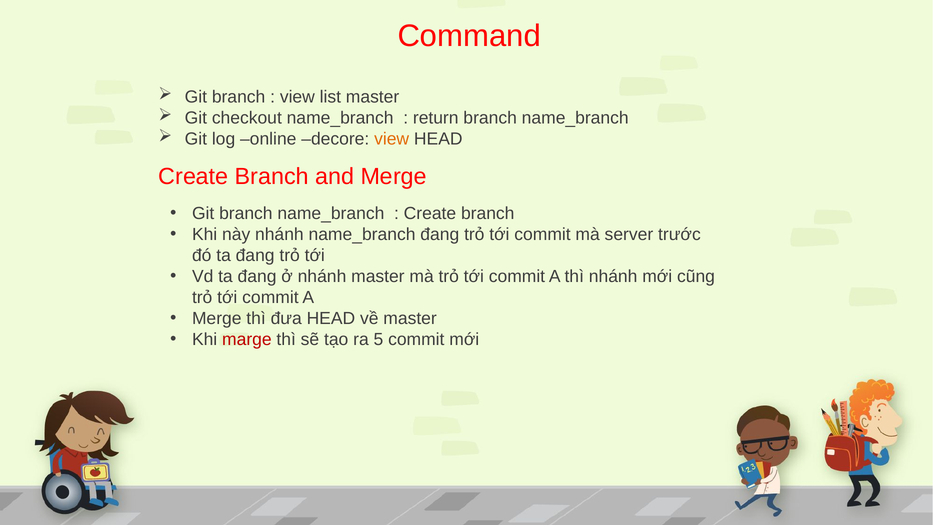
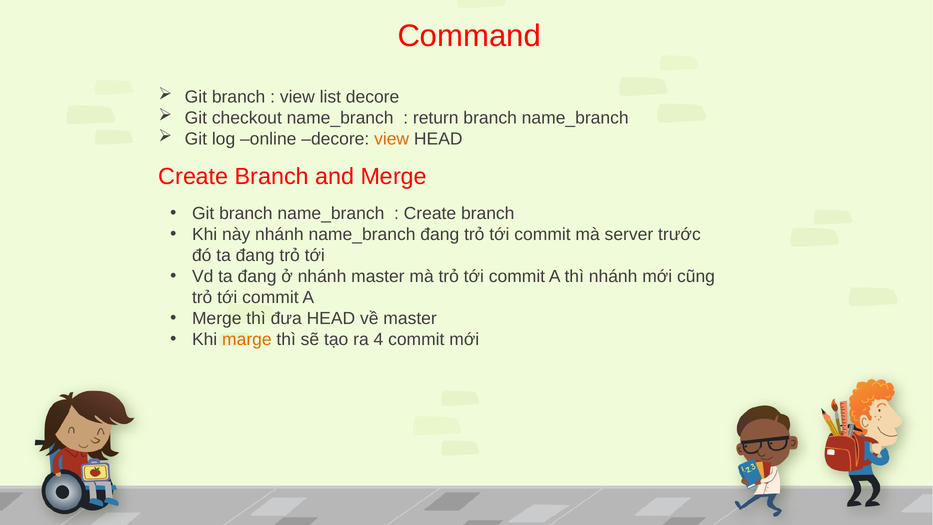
list master: master -> decore
marge colour: red -> orange
5: 5 -> 4
